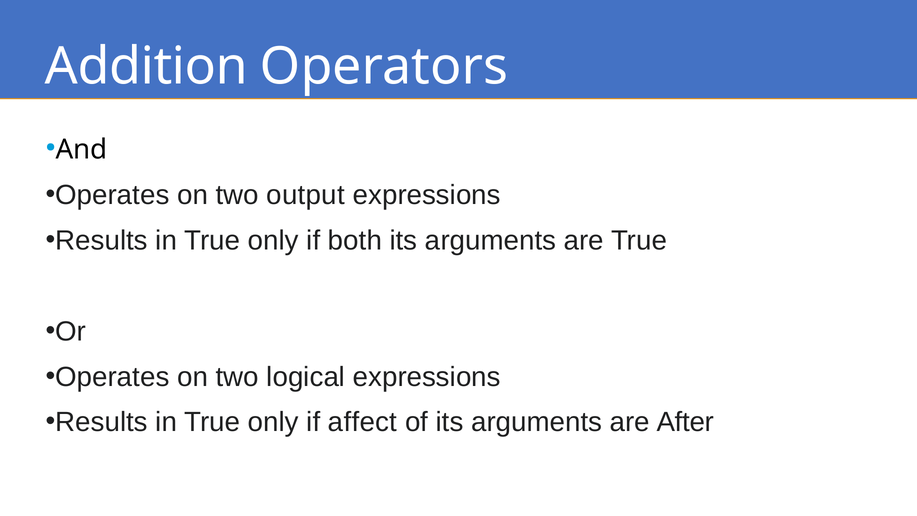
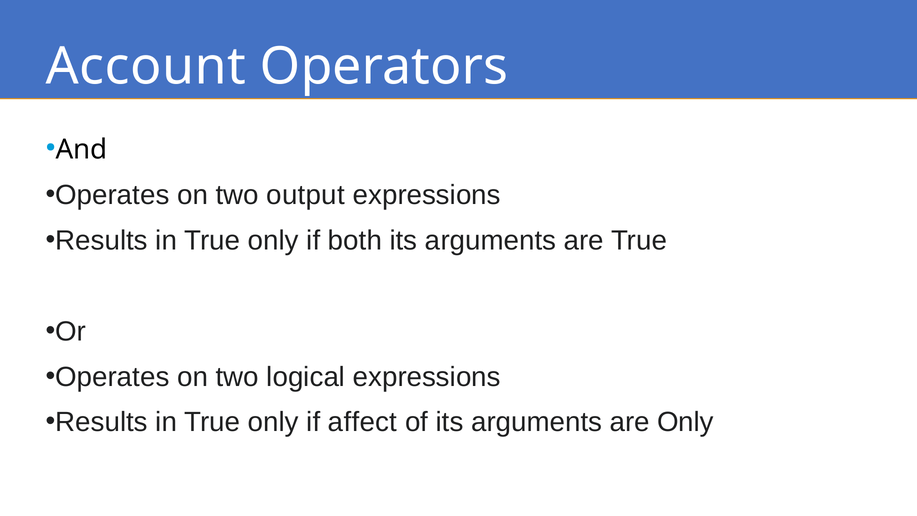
Addition: Addition -> Account
are After: After -> Only
